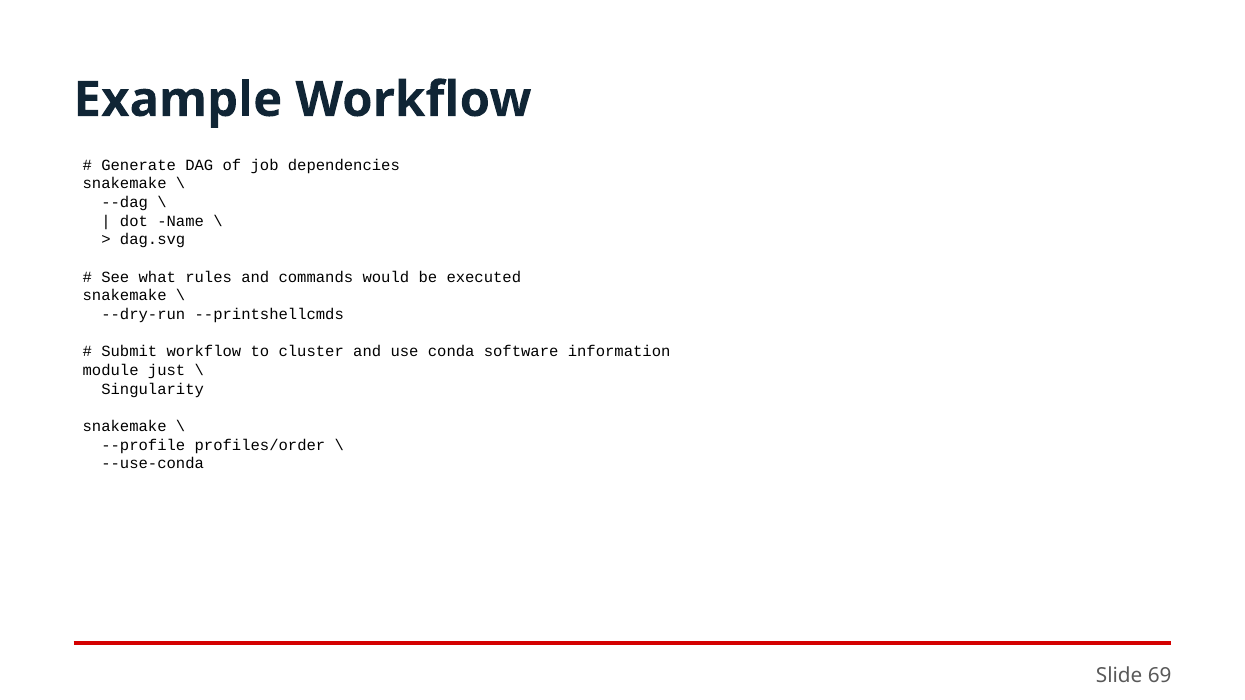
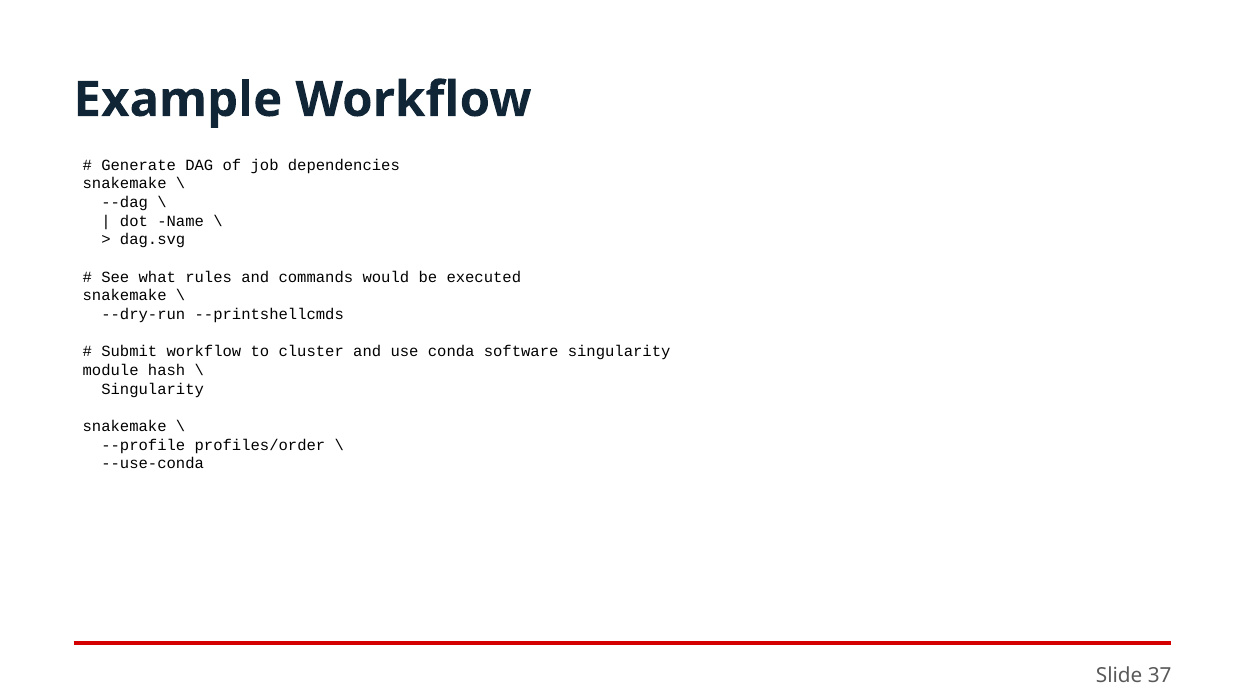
software information: information -> singularity
just: just -> hash
69: 69 -> 37
